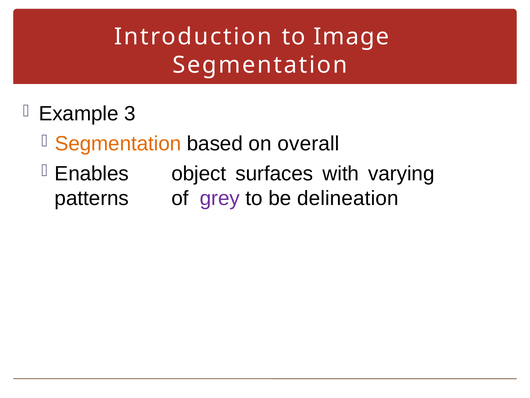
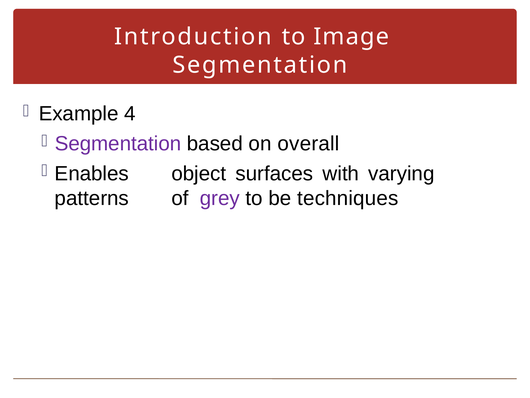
3: 3 -> 4
Segmentation at (118, 143) colour: orange -> purple
delineation: delineation -> techniques
